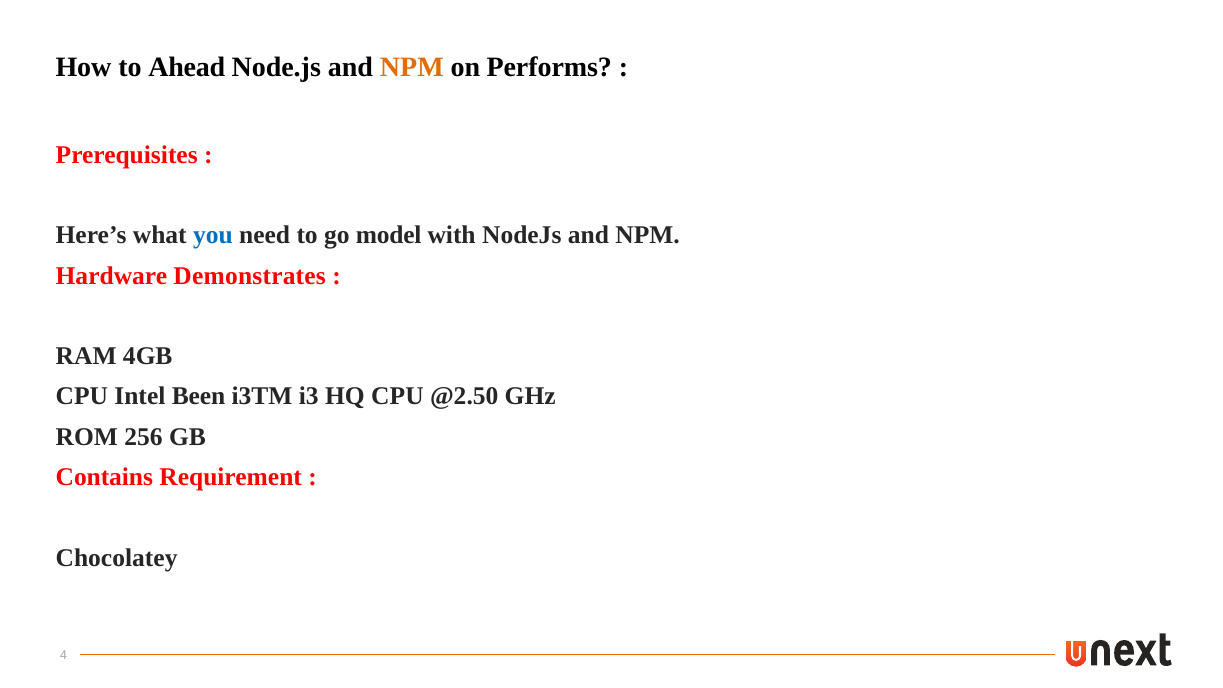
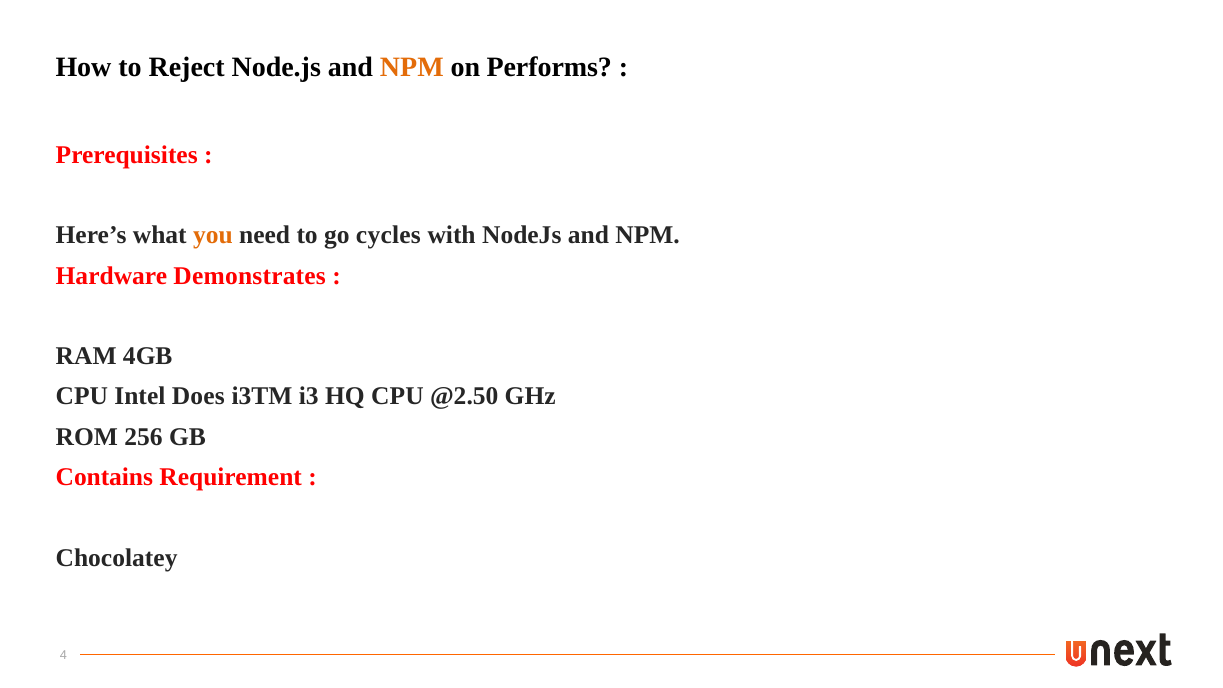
Ahead: Ahead -> Reject
you colour: blue -> orange
model: model -> cycles
Been: Been -> Does
